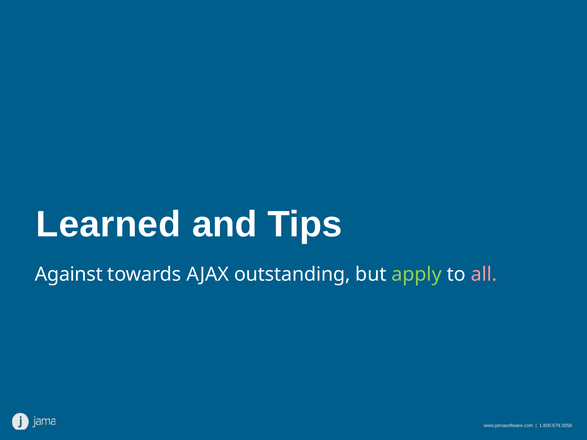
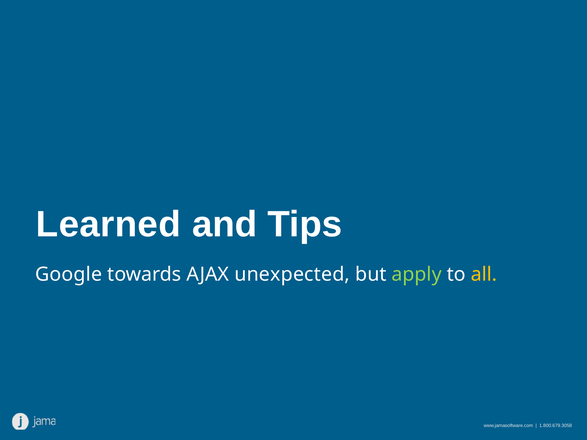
Against: Against -> Google
outstanding: outstanding -> unexpected
all colour: pink -> yellow
